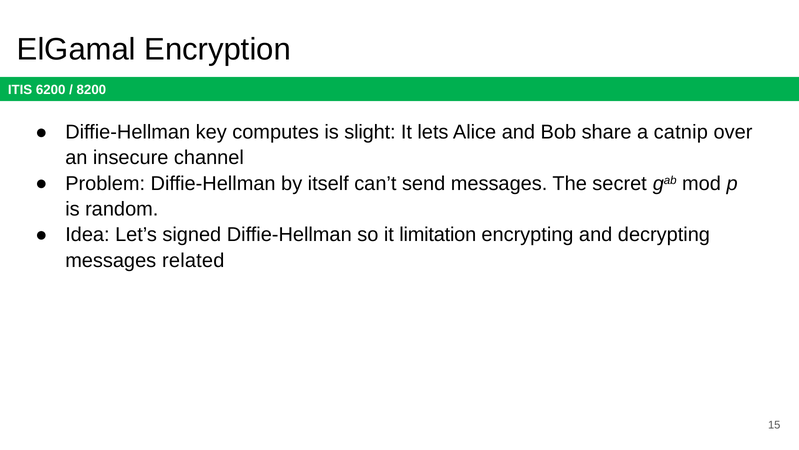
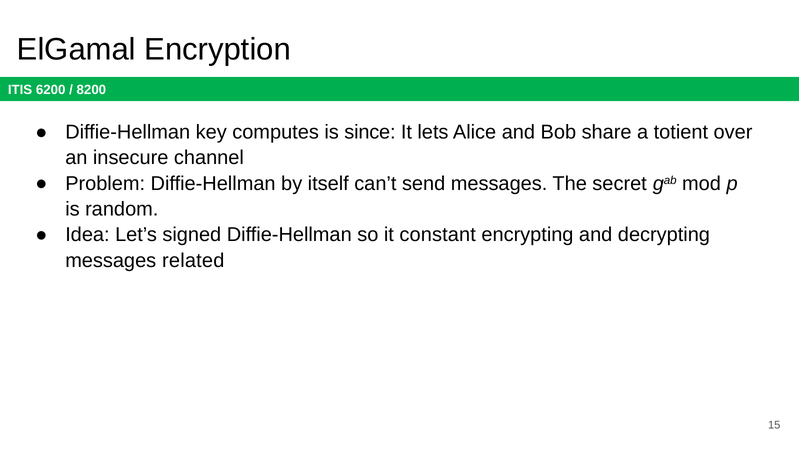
slight: slight -> since
catnip: catnip -> totient
limitation: limitation -> constant
